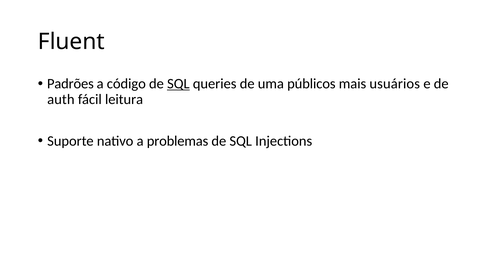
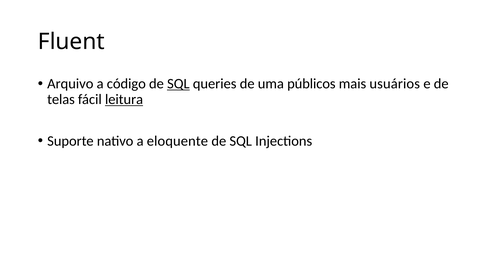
Padrões: Padrões -> Arquivo
auth: auth -> telas
leitura underline: none -> present
problemas: problemas -> eloquente
